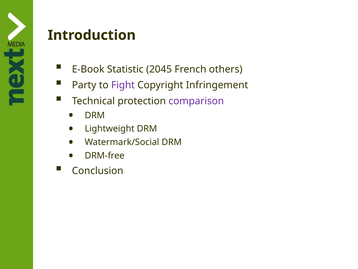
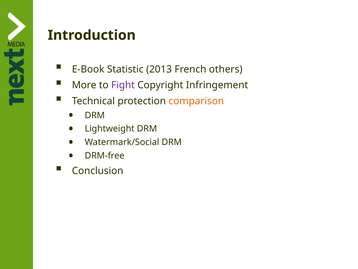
2045: 2045 -> 2013
Party: Party -> More
comparison colour: purple -> orange
